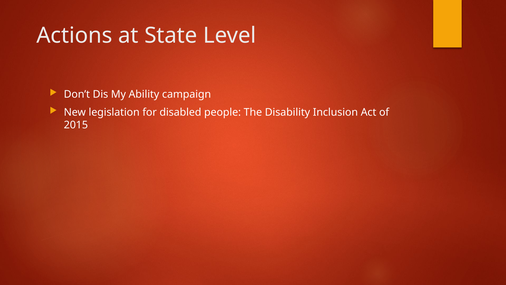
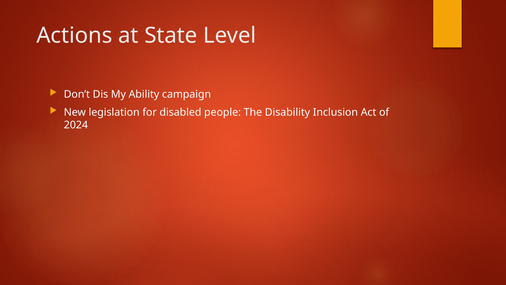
2015: 2015 -> 2024
